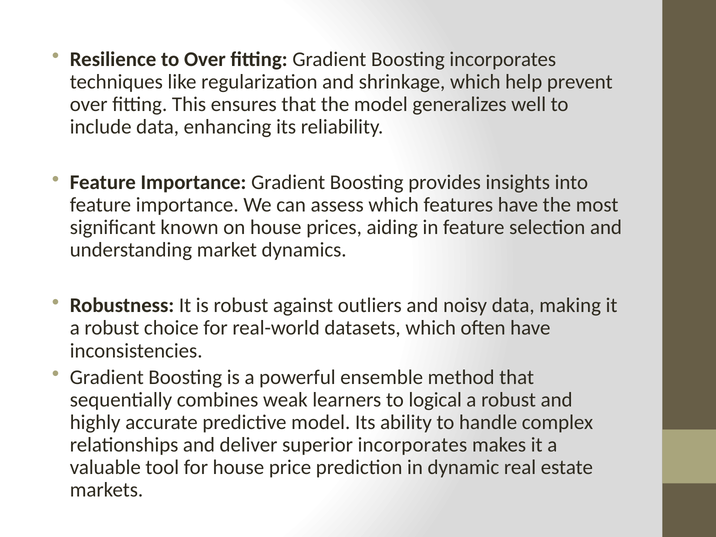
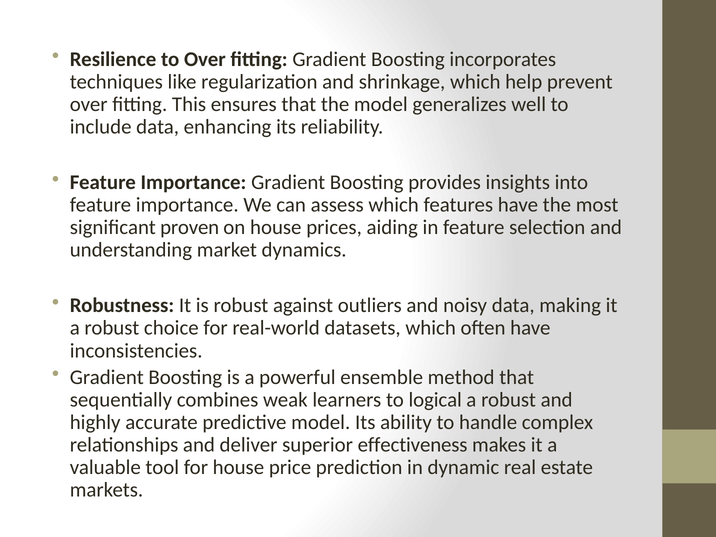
known: known -> proven
superior incorporates: incorporates -> effectiveness
